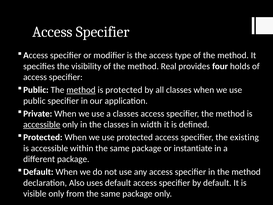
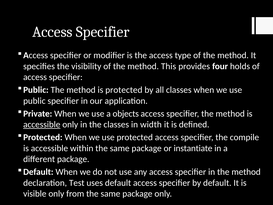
Real: Real -> This
method at (81, 90) underline: present -> none
a classes: classes -> objects
existing: existing -> compile
Also: Also -> Test
